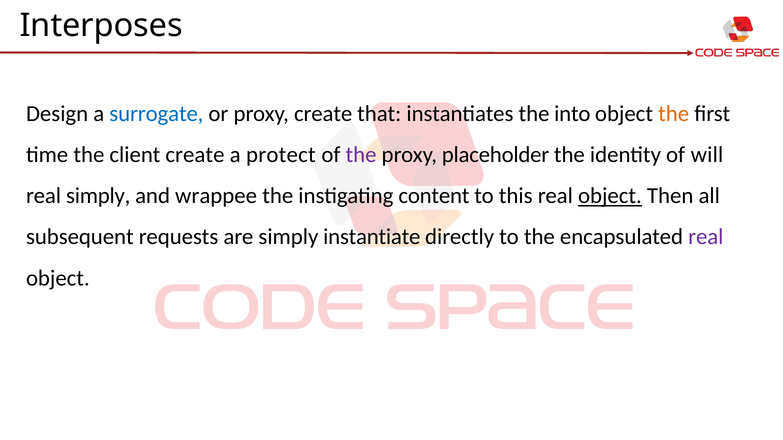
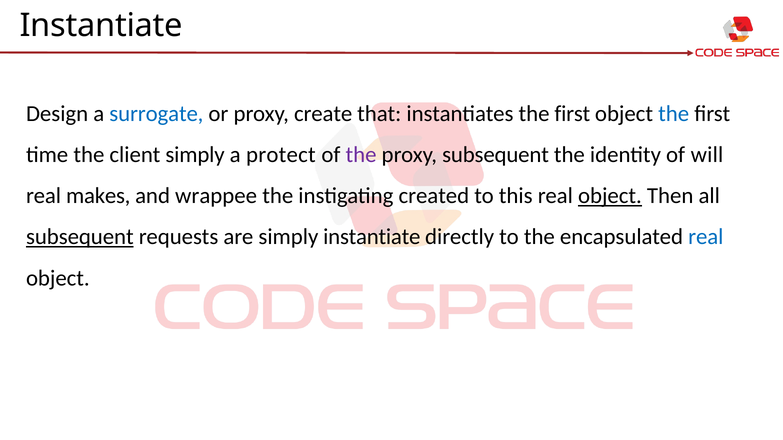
Interposes at (101, 26): Interposes -> Instantiate
instantiates the into: into -> first
the at (674, 114) colour: orange -> blue
client create: create -> simply
proxy placeholder: placeholder -> subsequent
real simply: simply -> makes
content: content -> created
subsequent at (80, 237) underline: none -> present
real at (706, 237) colour: purple -> blue
